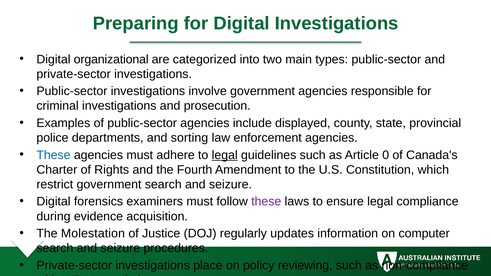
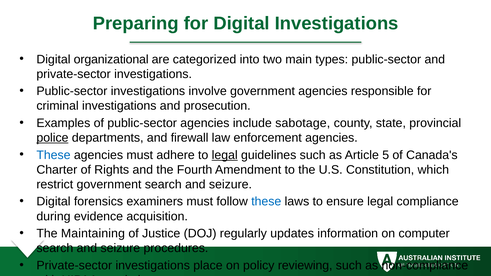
displayed: displayed -> sabotage
police underline: none -> present
sorting: sorting -> firewall
0: 0 -> 5
these at (266, 202) colour: purple -> blue
Molestation: Molestation -> Maintaining
